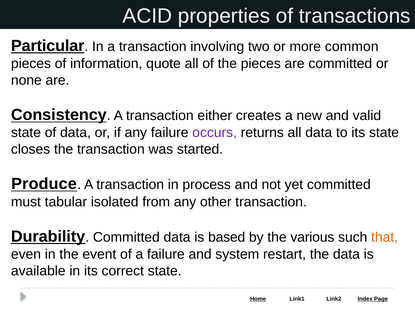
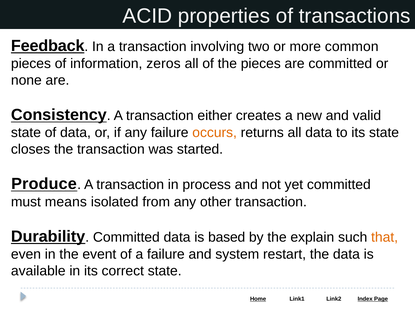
Particular: Particular -> Feedback
quote: quote -> zeros
occurs colour: purple -> orange
tabular: tabular -> means
various: various -> explain
